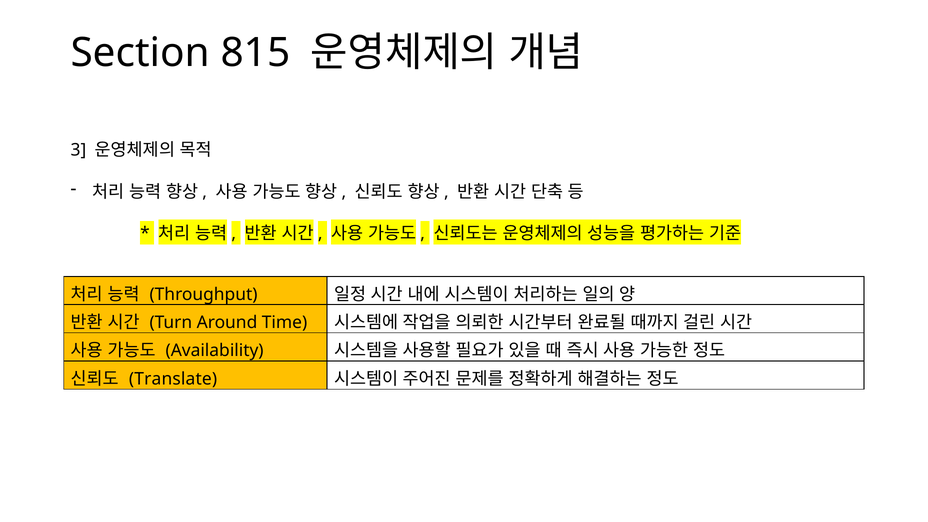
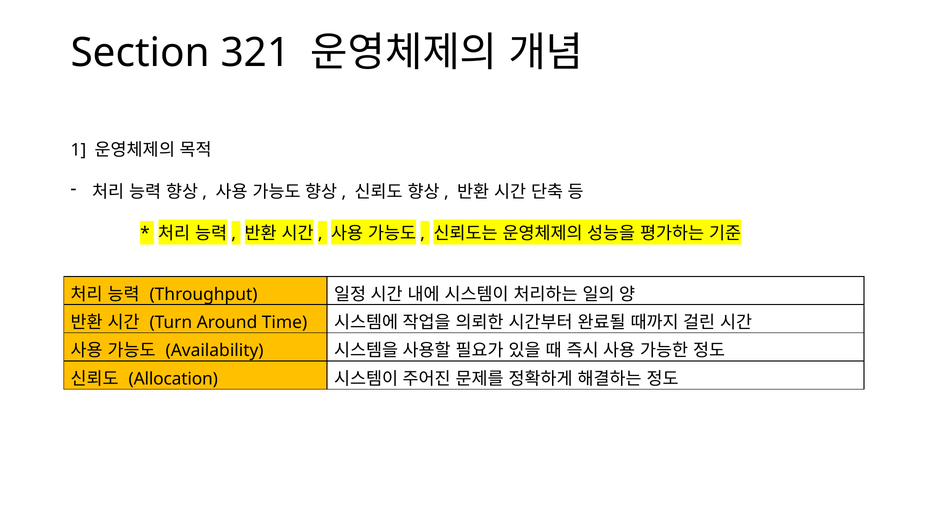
815: 815 -> 321
3: 3 -> 1
Translate: Translate -> Allocation
